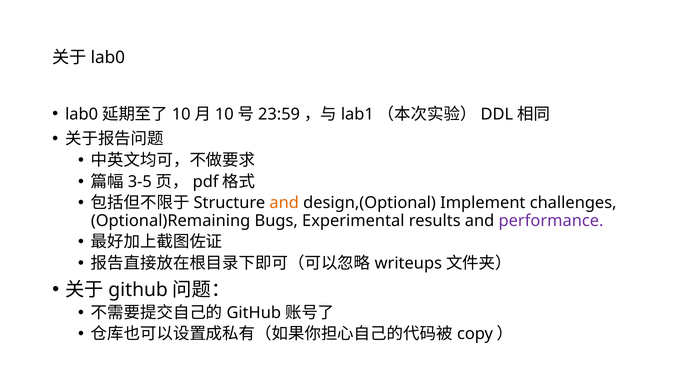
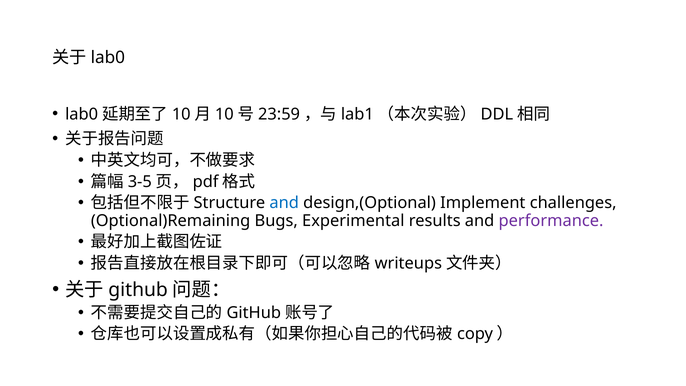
and at (284, 203) colour: orange -> blue
